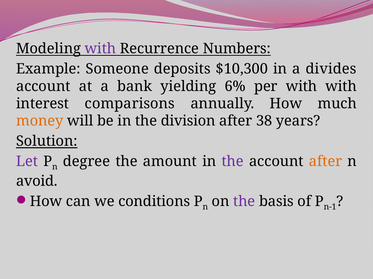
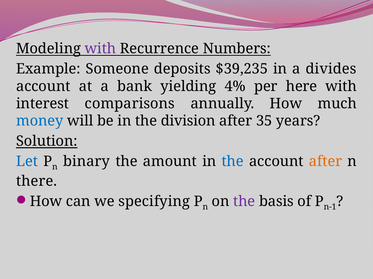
$10,300: $10,300 -> $39,235
6%: 6% -> 4%
per with: with -> here
money colour: orange -> blue
38: 38 -> 35
Let colour: purple -> blue
degree: degree -> binary
the at (233, 162) colour: purple -> blue
avoid: avoid -> there
conditions: conditions -> specifying
